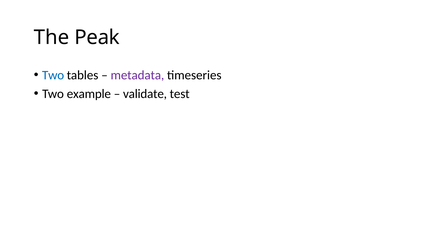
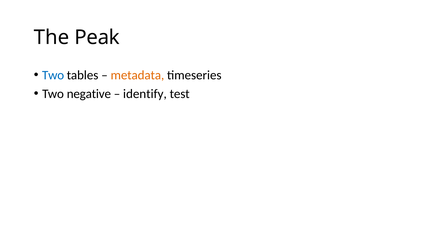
metadata colour: purple -> orange
example: example -> negative
validate: validate -> identify
